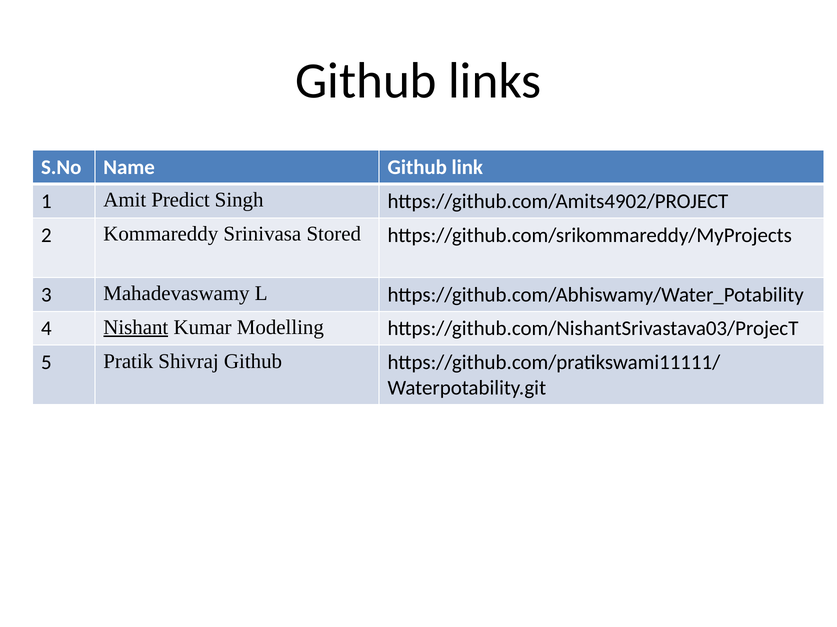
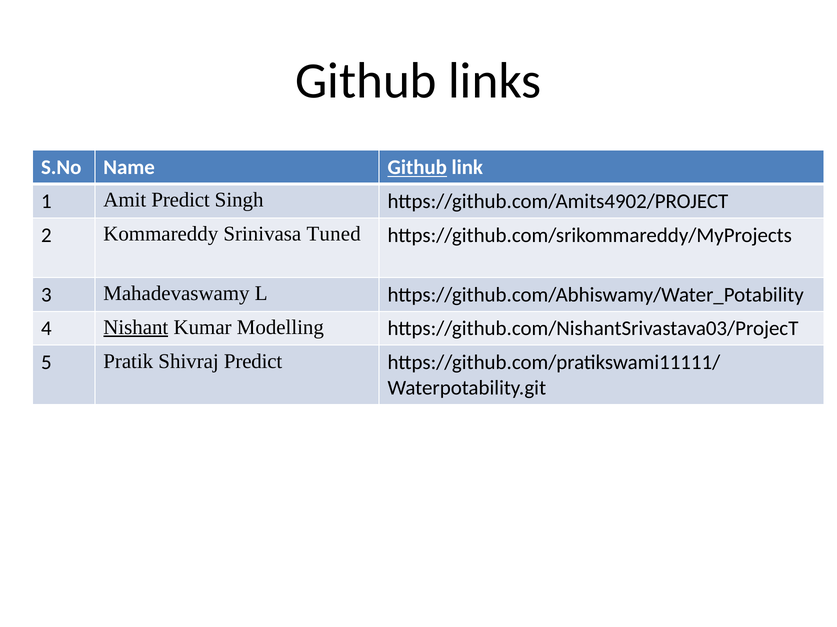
Github at (417, 168) underline: none -> present
Stored: Stored -> Tuned
Shivraj Github: Github -> Predict
